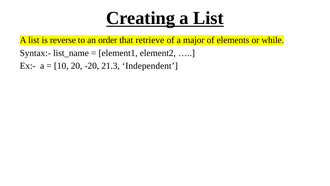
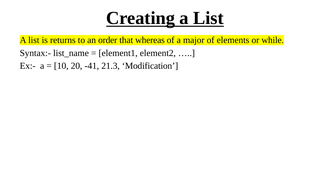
reverse: reverse -> returns
retrieve: retrieve -> whereas
-20: -20 -> -41
Independent: Independent -> Modification
